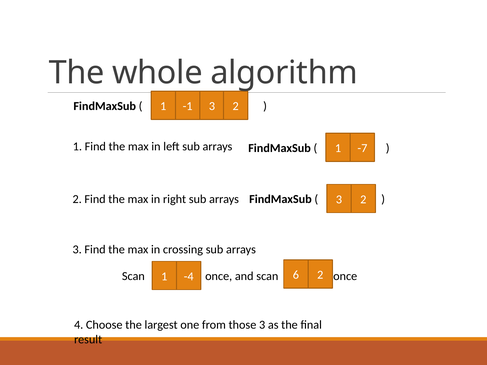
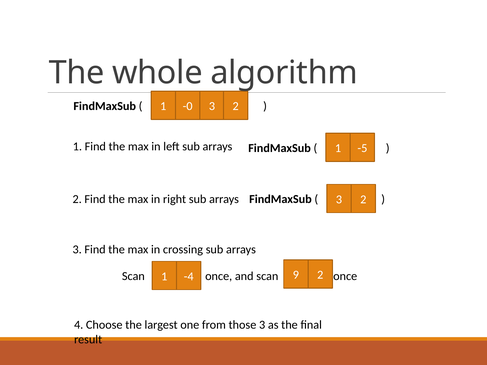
-1: -1 -> -0
-7: -7 -> -5
6: 6 -> 9
